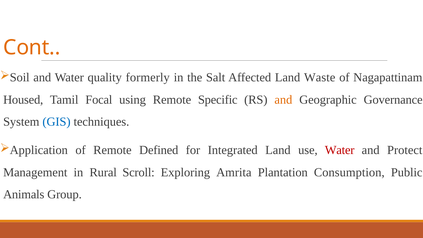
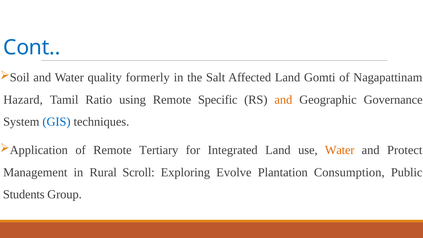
Cont colour: orange -> blue
Waste: Waste -> Gomti
Housed: Housed -> Hazard
Focal: Focal -> Ratio
Defined: Defined -> Tertiary
Water at (340, 150) colour: red -> orange
Amrita: Amrita -> Evolve
Animals: Animals -> Students
